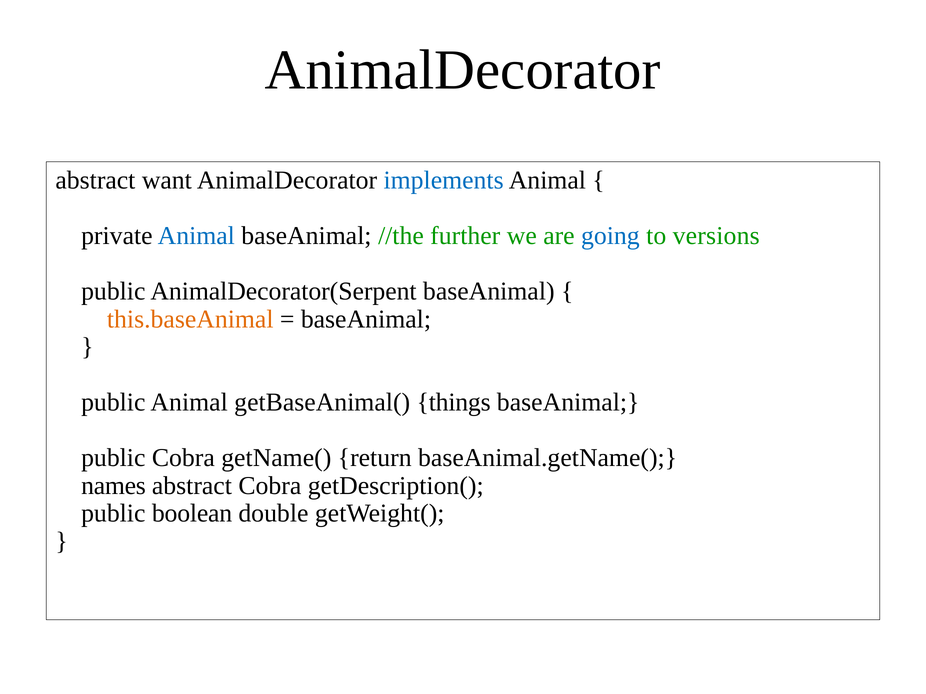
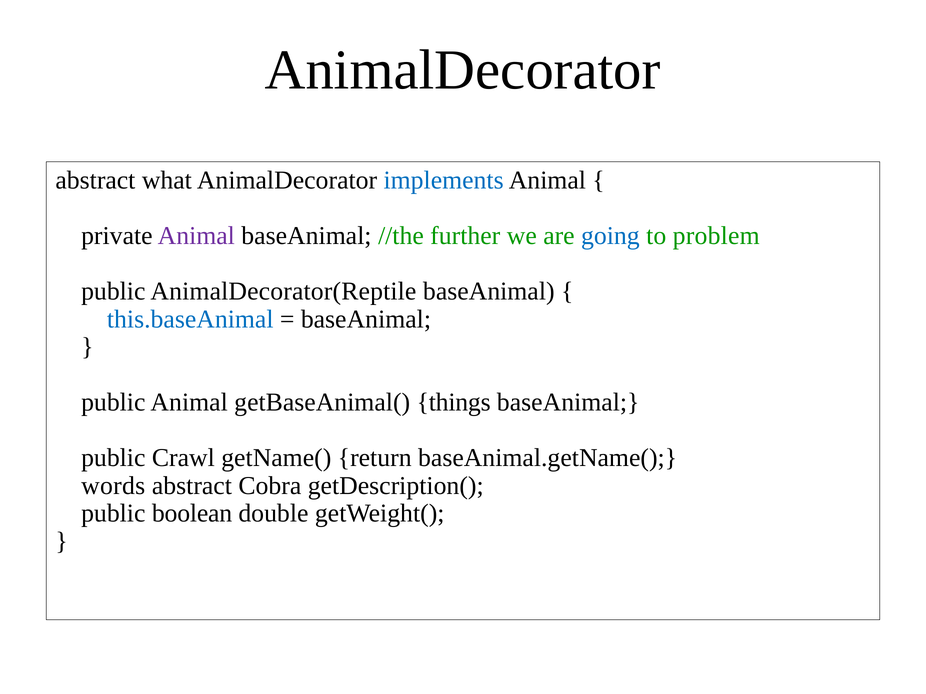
want: want -> what
Animal at (196, 236) colour: blue -> purple
versions: versions -> problem
AnimalDecorator(Serpent: AnimalDecorator(Serpent -> AnimalDecorator(Reptile
this.baseAnimal colour: orange -> blue
public Cobra: Cobra -> Crawl
names: names -> words
